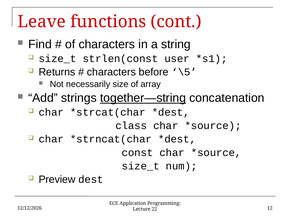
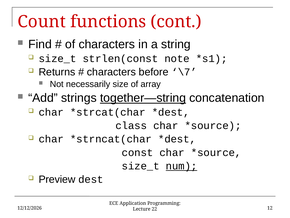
Leave: Leave -> Count
user: user -> note
\5: \5 -> \7
num underline: none -> present
